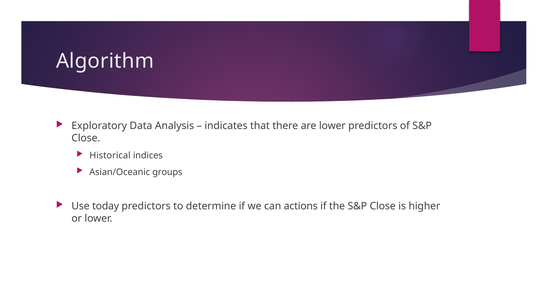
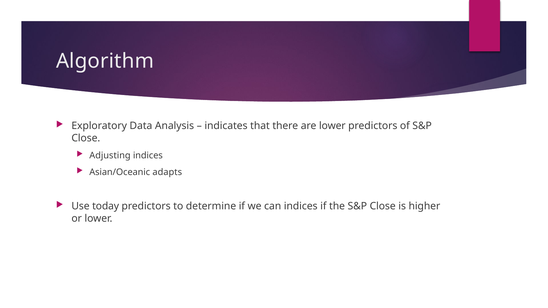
Historical: Historical -> Adjusting
groups: groups -> adapts
can actions: actions -> indices
